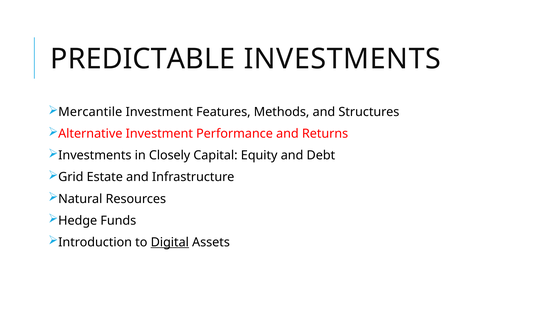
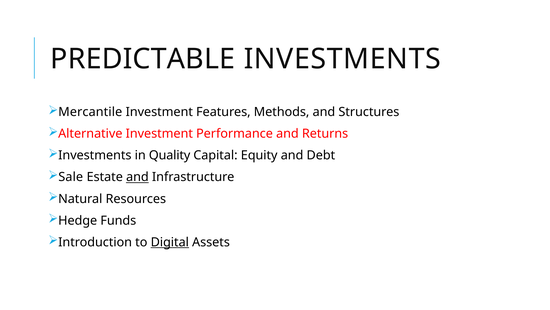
Closely: Closely -> Quality
Grid: Grid -> Sale
and at (137, 177) underline: none -> present
